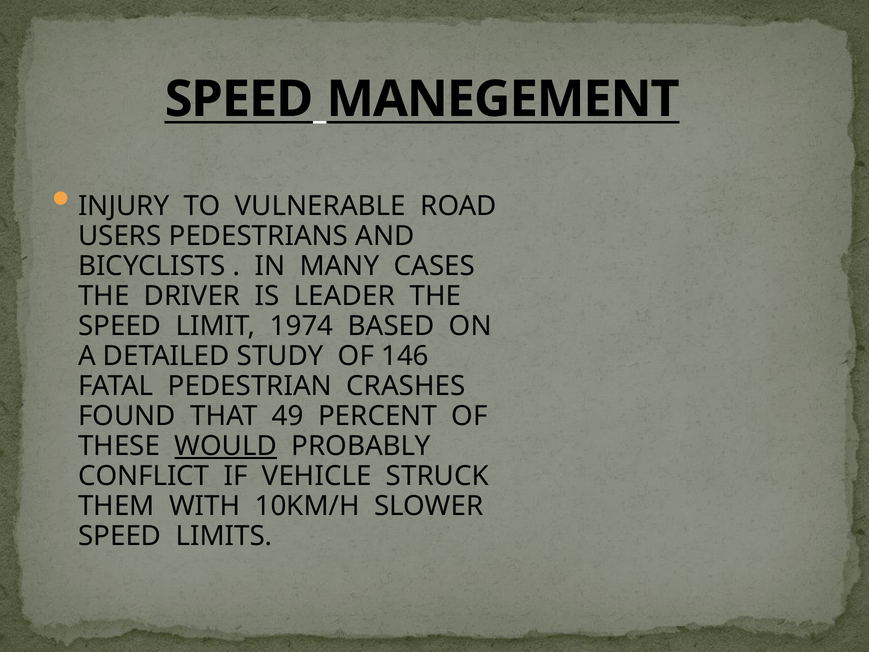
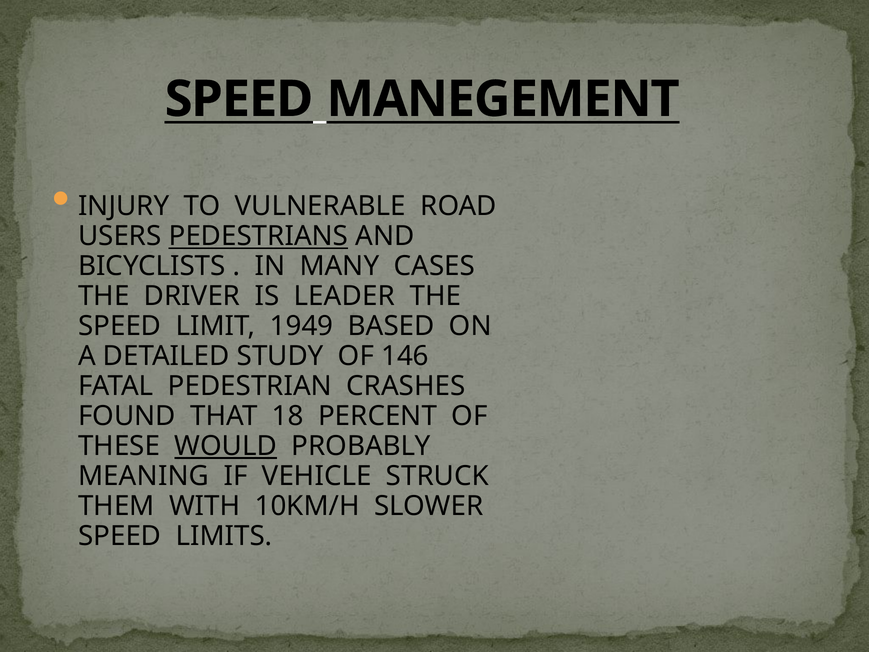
PEDESTRIANS underline: none -> present
1974: 1974 -> 1949
49: 49 -> 18
CONFLICT: CONFLICT -> MEANING
